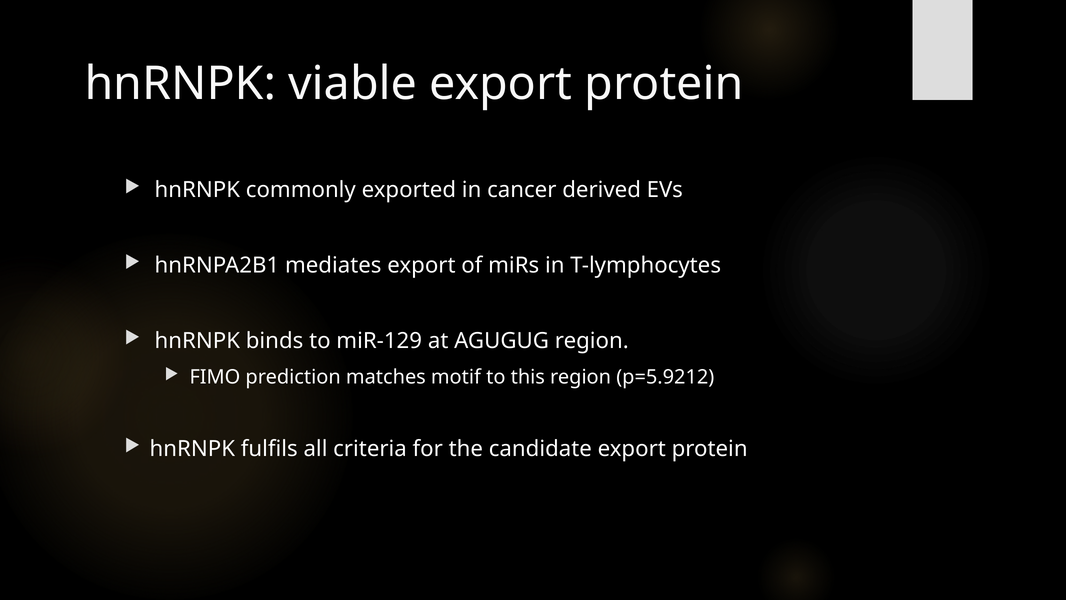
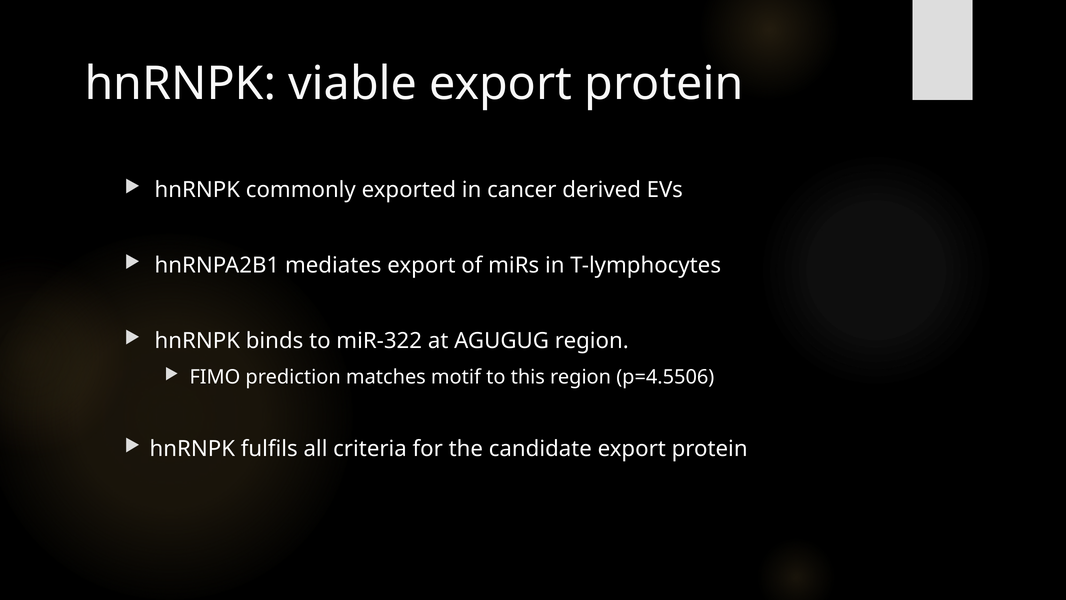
miR-129: miR-129 -> miR-322
p=5.9212: p=5.9212 -> p=4.5506
